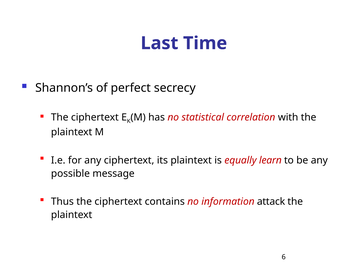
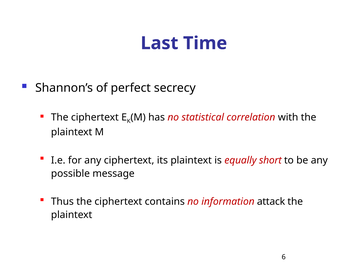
learn: learn -> short
